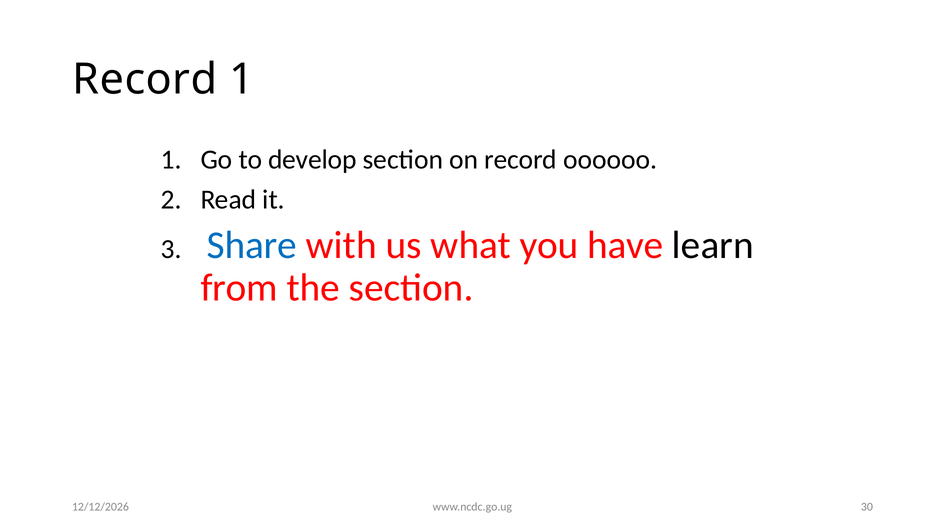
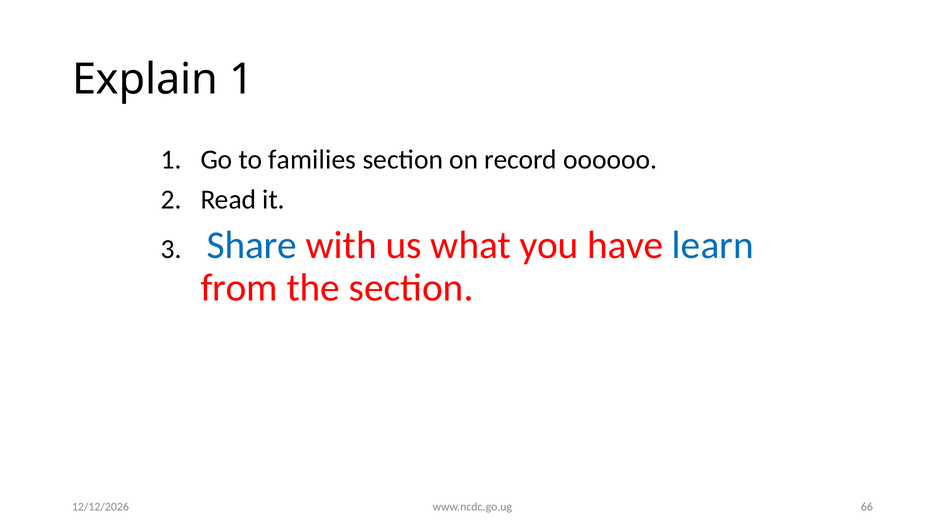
Record at (145, 79): Record -> Explain
develop: develop -> families
learn colour: black -> blue
30: 30 -> 66
